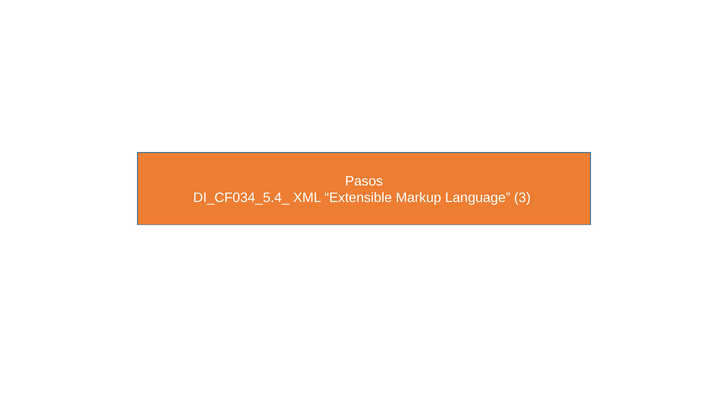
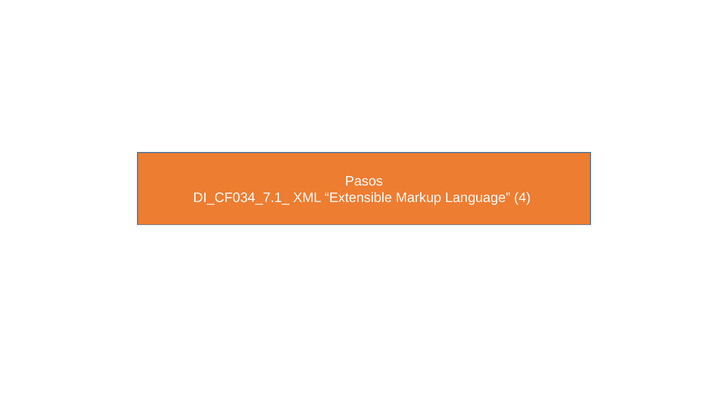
DI_CF034_5.4_: DI_CF034_5.4_ -> DI_CF034_7.1_
3: 3 -> 4
